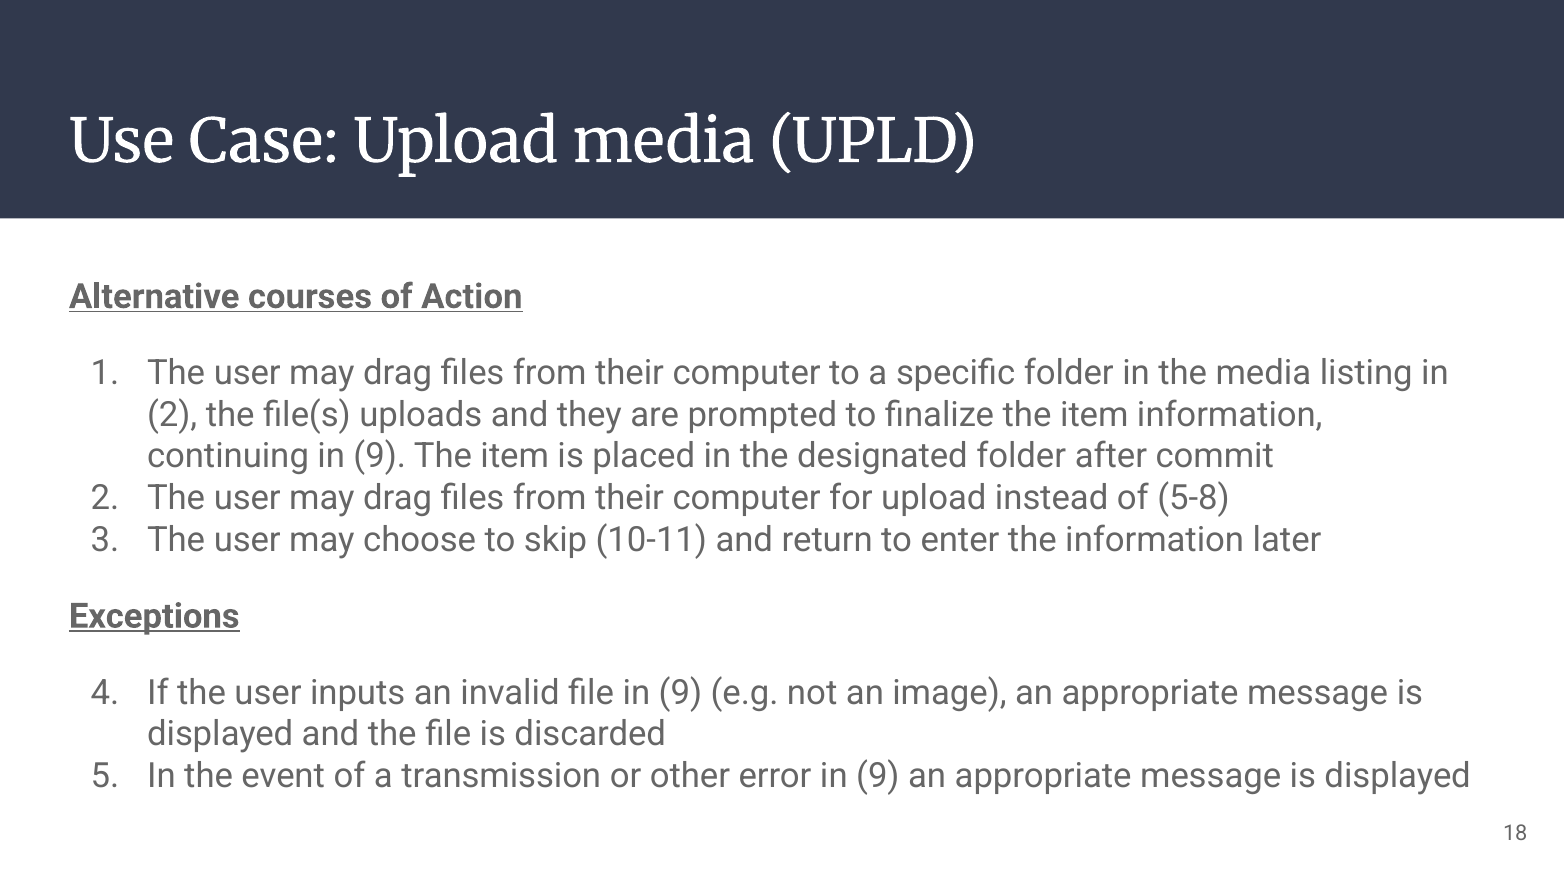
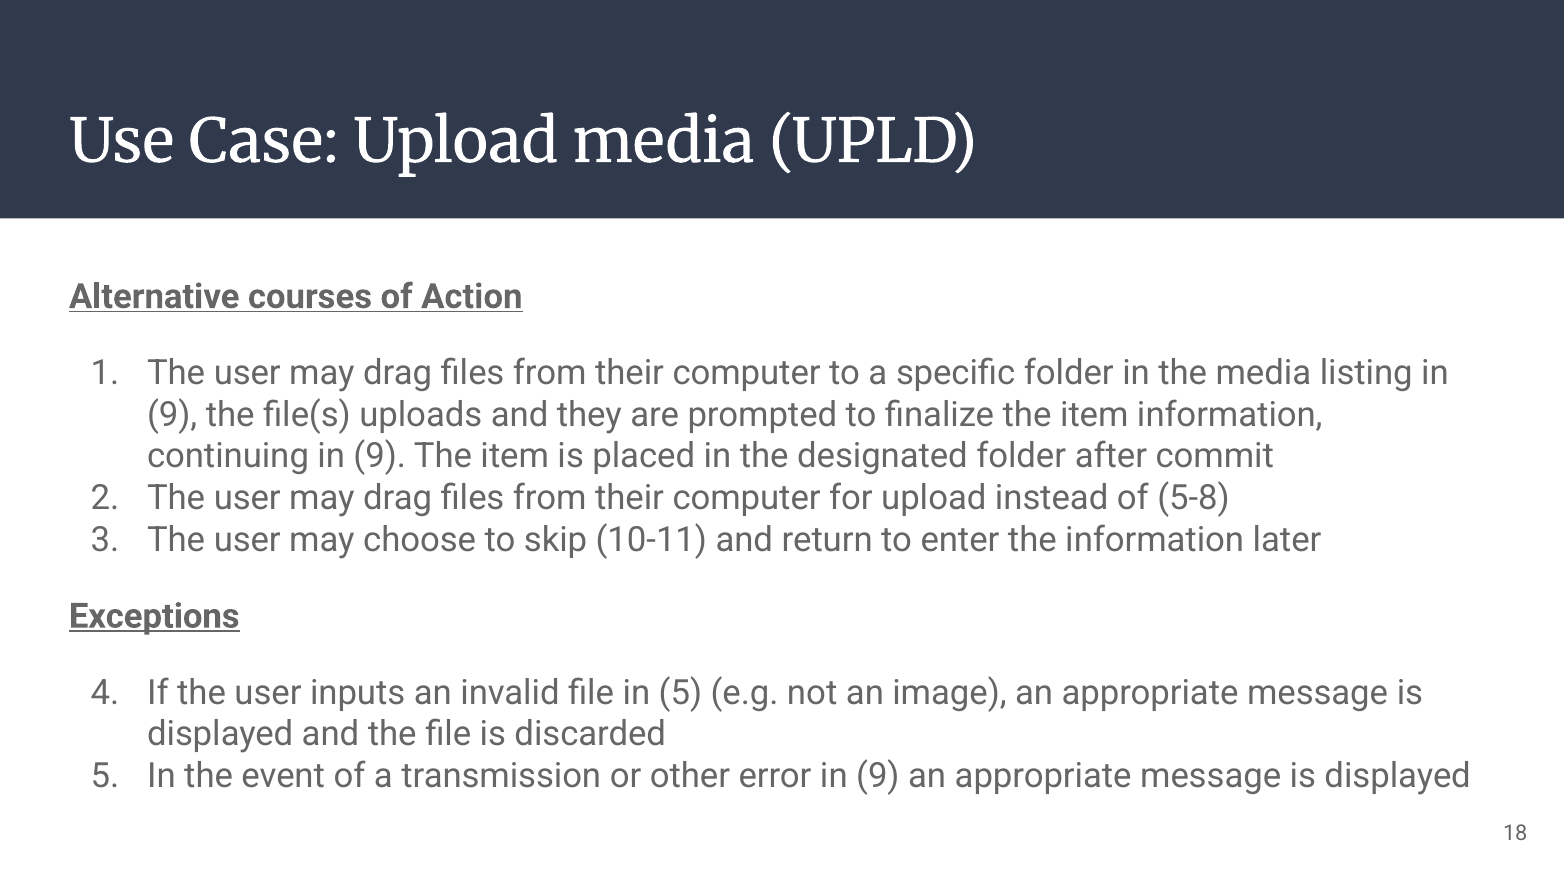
2 at (172, 415): 2 -> 9
file in 9: 9 -> 5
